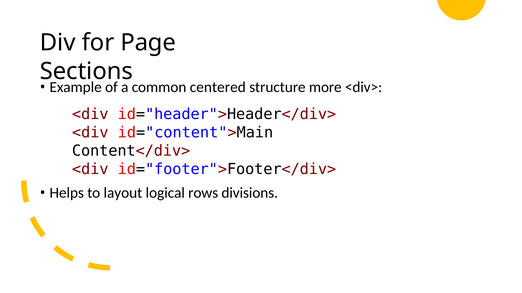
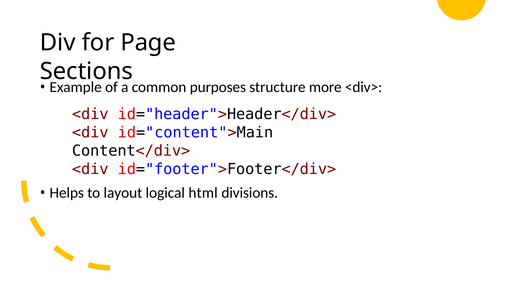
centered: centered -> purposes
rows: rows -> html
